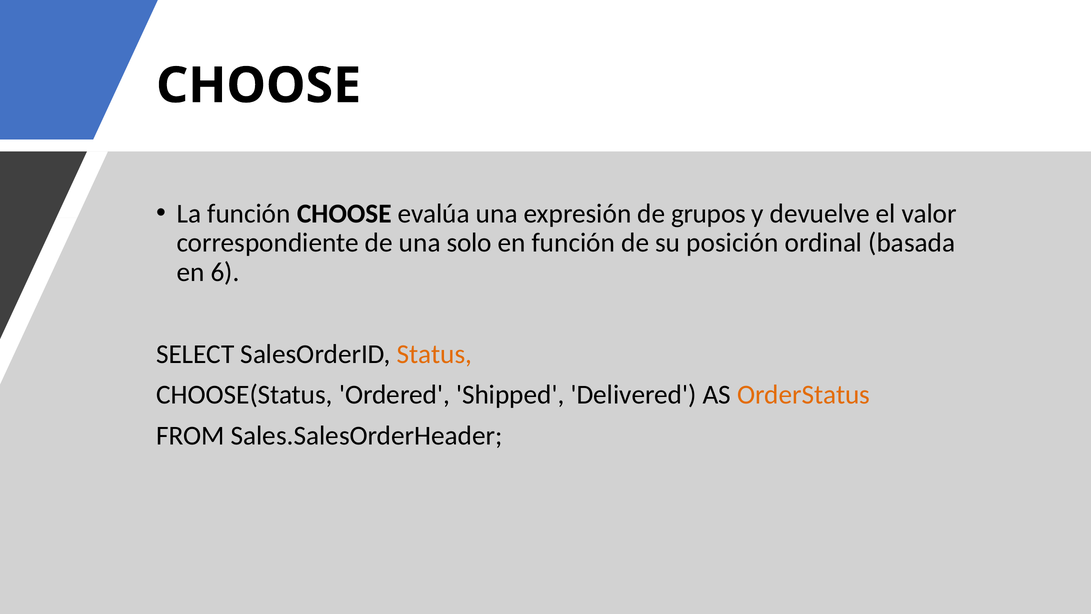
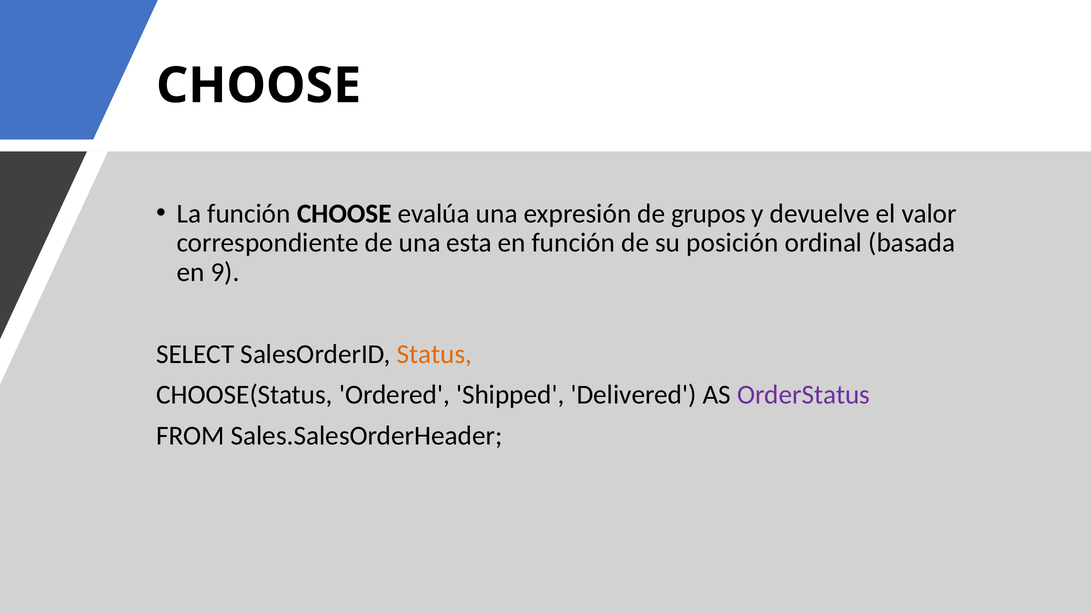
solo: solo -> esta
6: 6 -> 9
OrderStatus colour: orange -> purple
